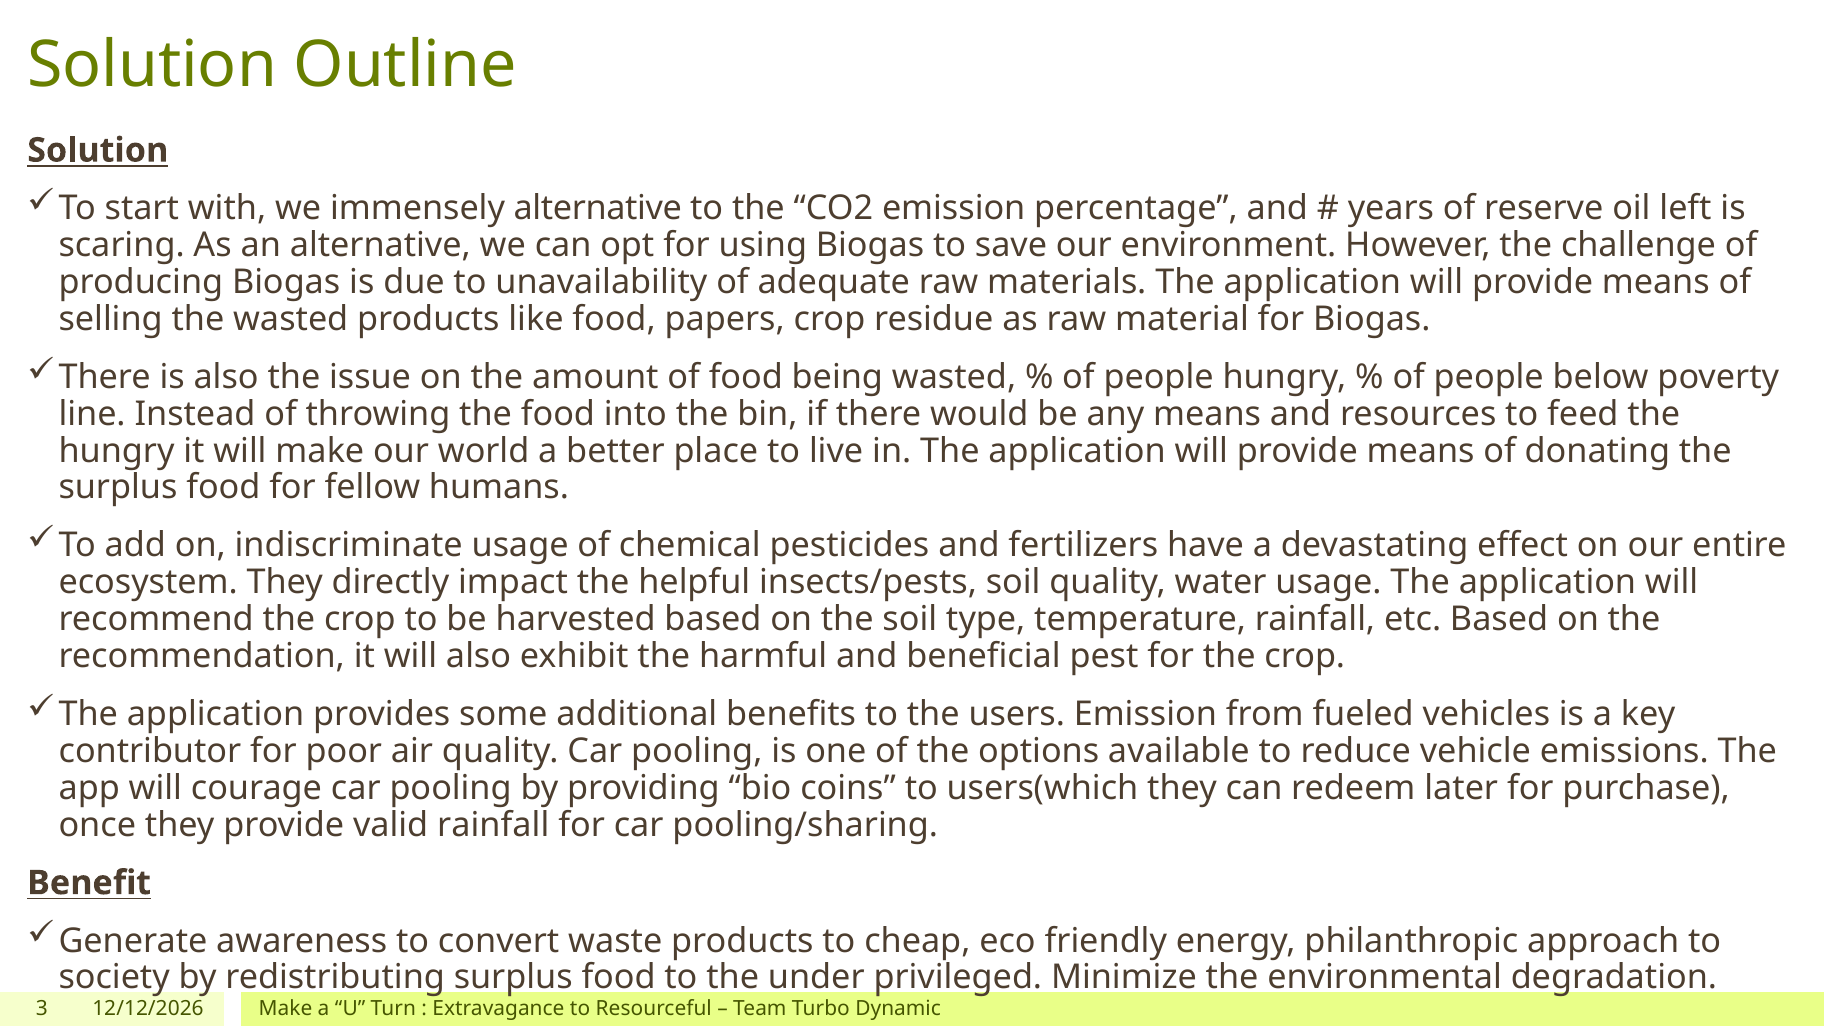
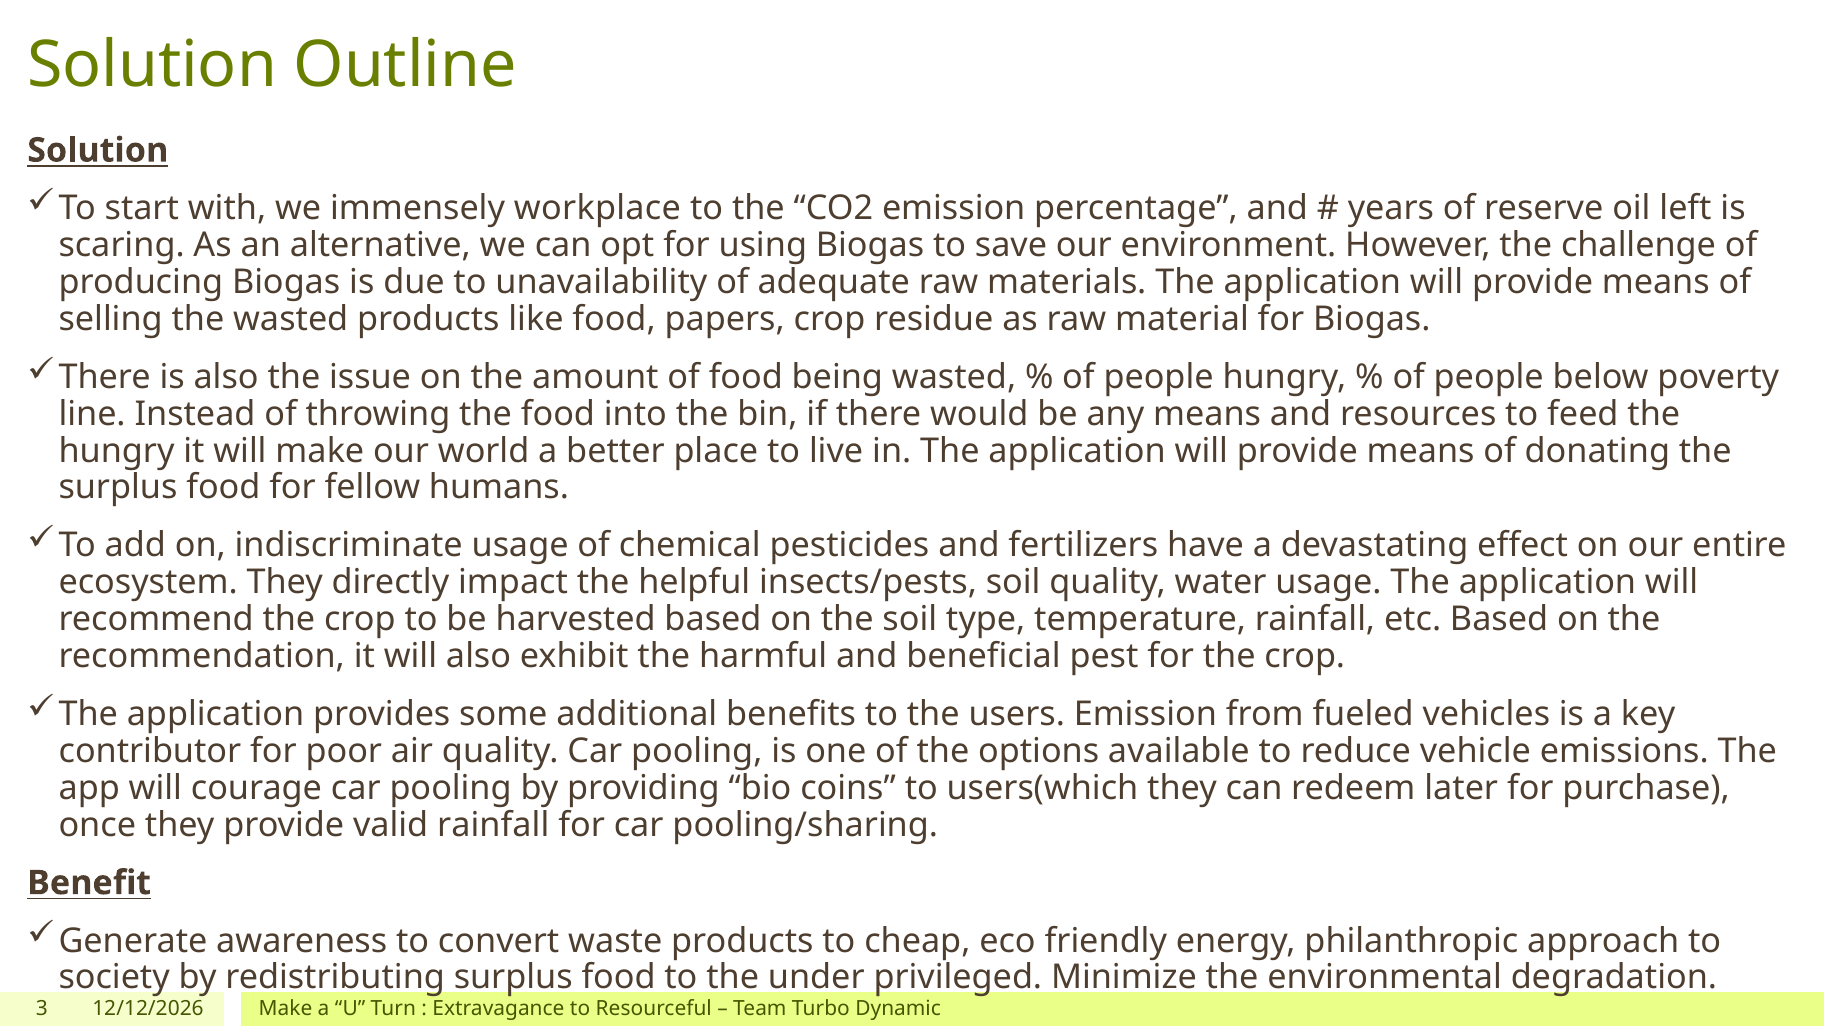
immensely alternative: alternative -> workplace
